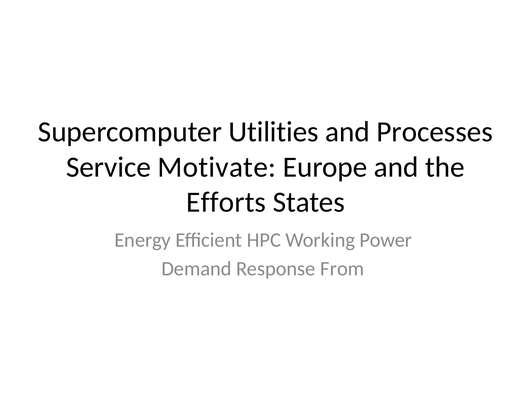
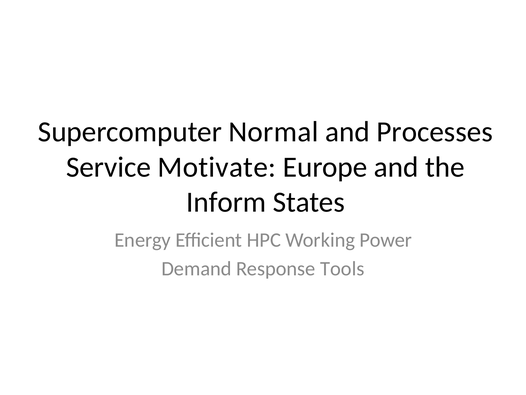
Utilities: Utilities -> Normal
Efforts: Efforts -> Inform
From: From -> Tools
